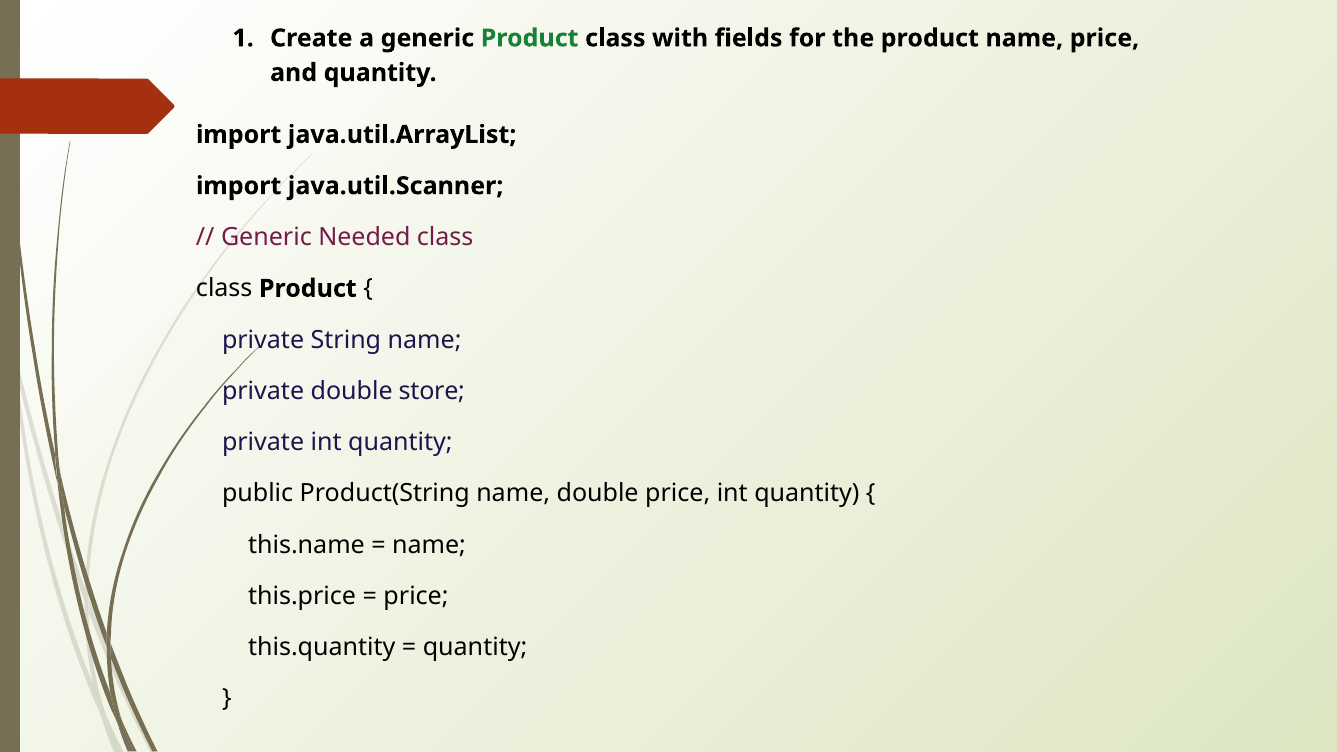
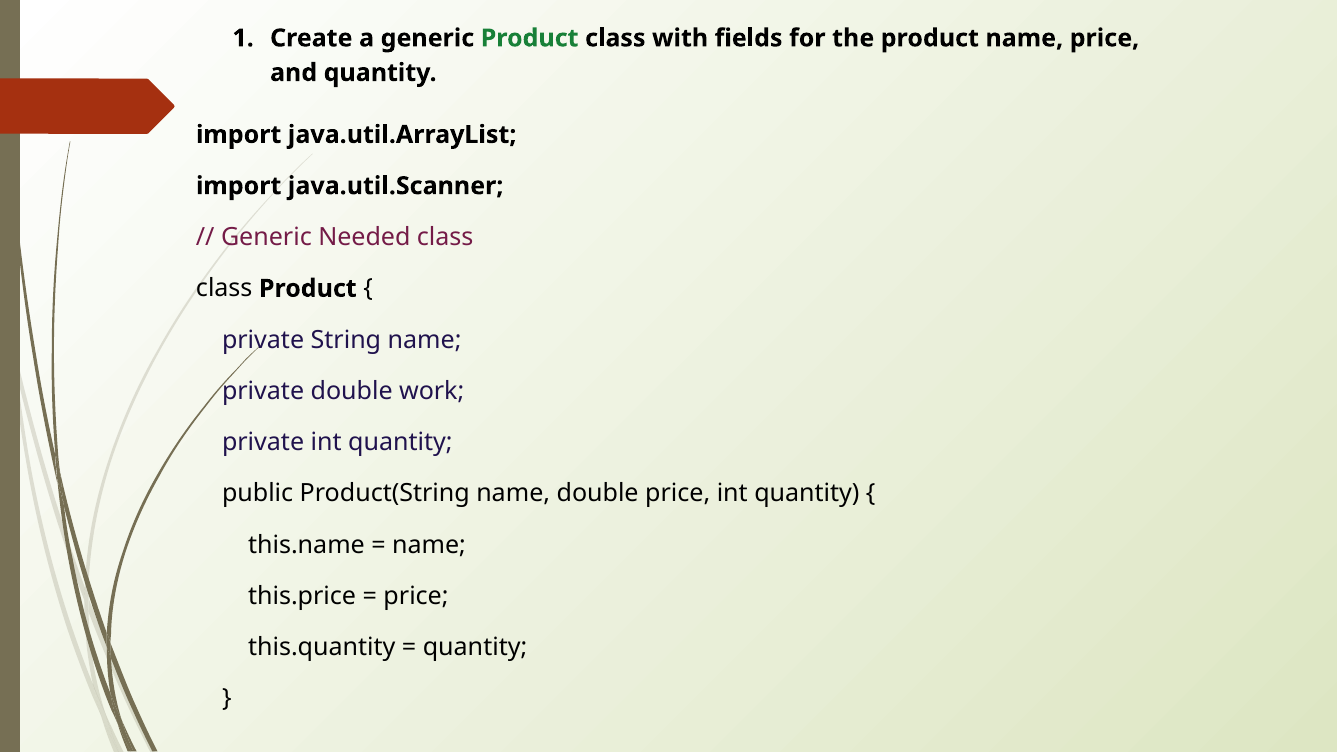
store: store -> work
